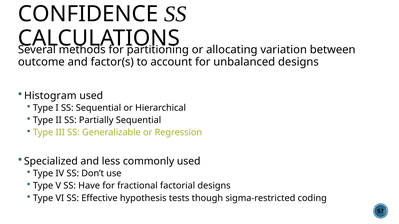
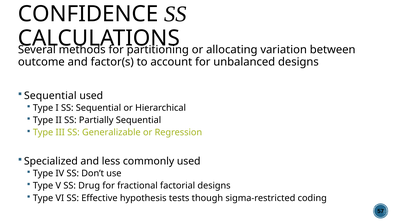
Histogram at (50, 96): Histogram -> Sequential
Have: Have -> Drug
